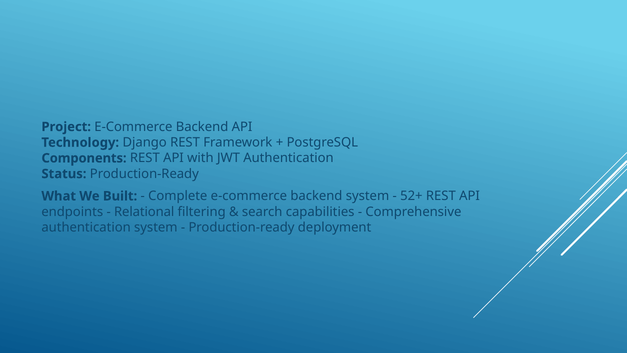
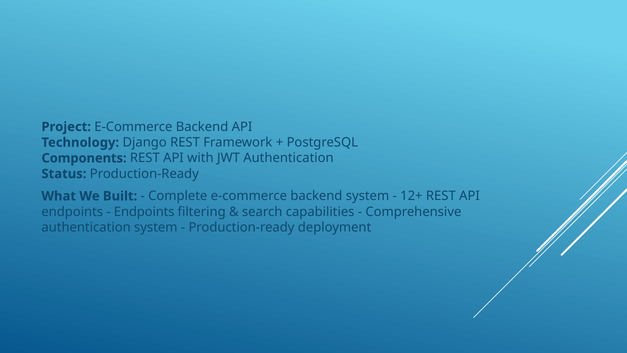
52+: 52+ -> 12+
Relational at (144, 212): Relational -> Endpoints
